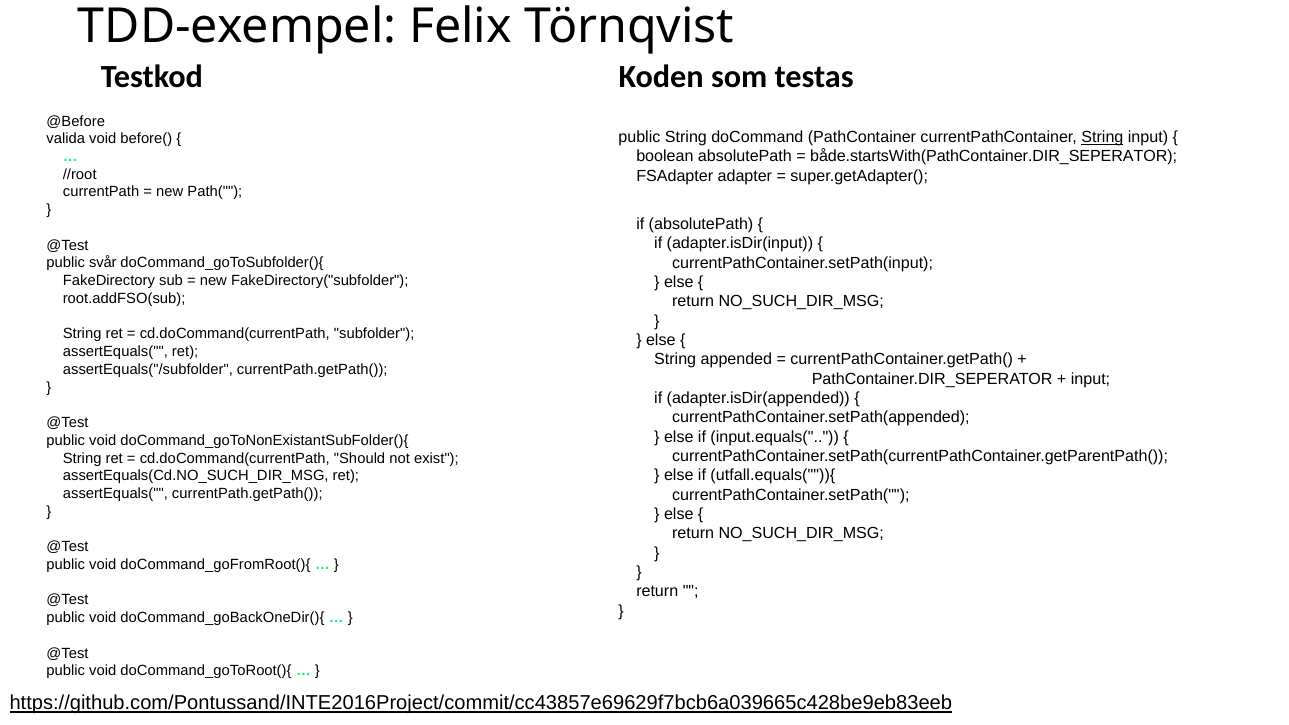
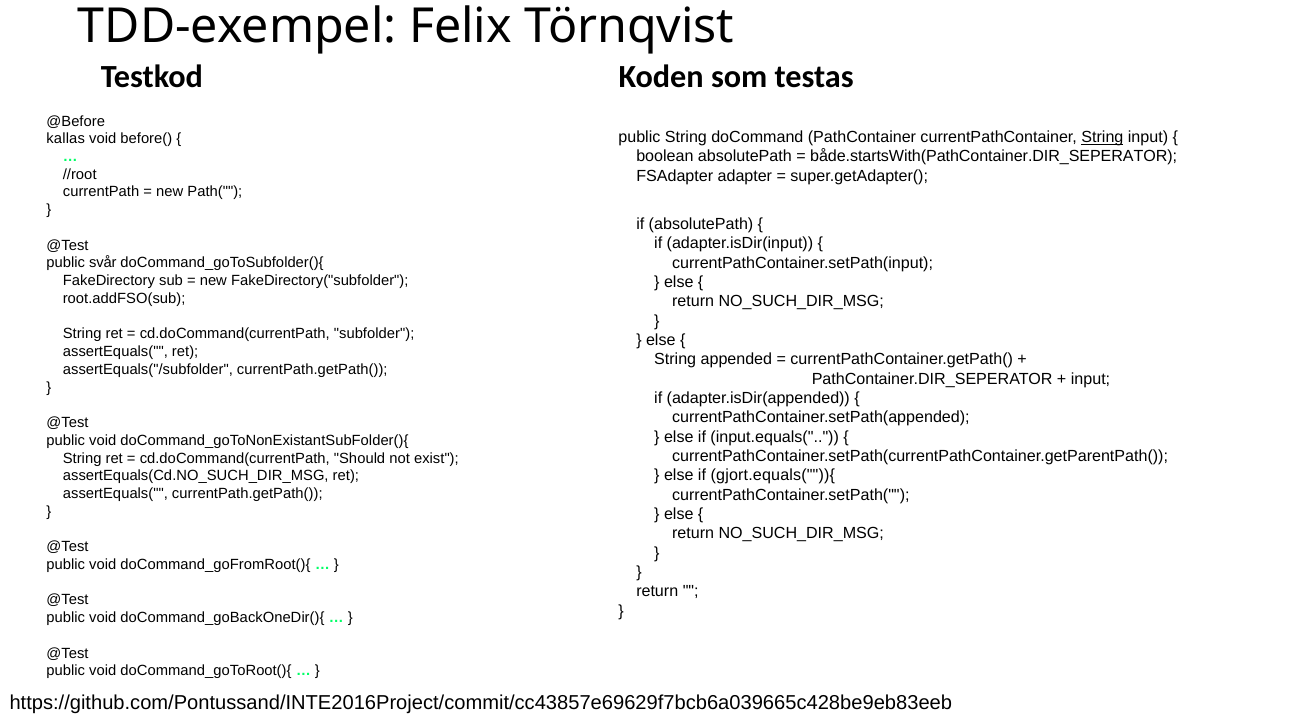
valida: valida -> kallas
utfall.equals("")){: utfall.equals("")){ -> gjort.equals("")){
https://github.com/Pontussand/INTE2016Project/commit/cc43857e69629f7bcb6a039665c428be9eb83eeb underline: present -> none
